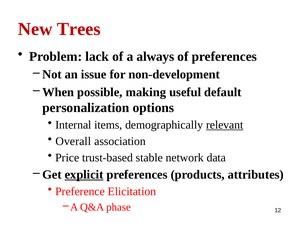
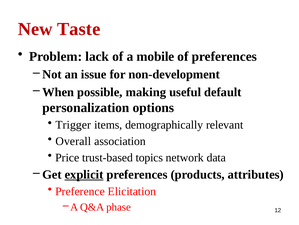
Trees: Trees -> Taste
always: always -> mobile
Internal: Internal -> Trigger
relevant underline: present -> none
stable: stable -> topics
